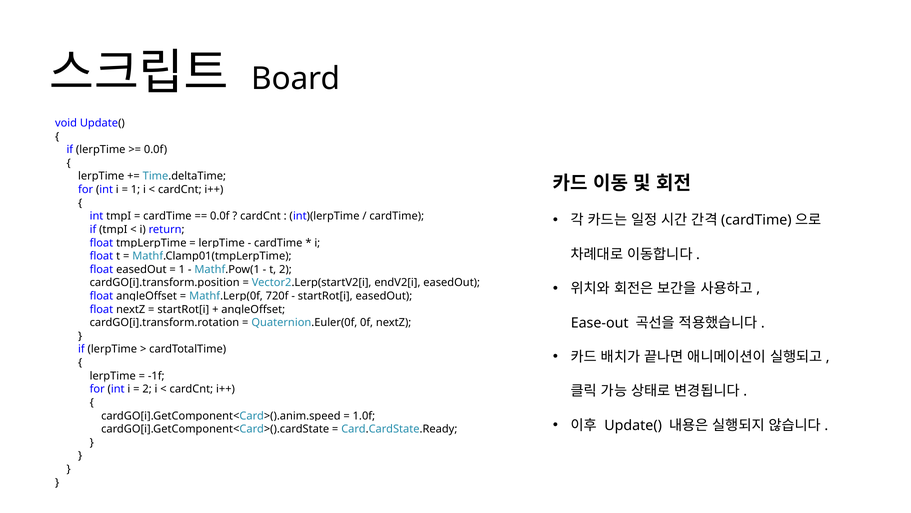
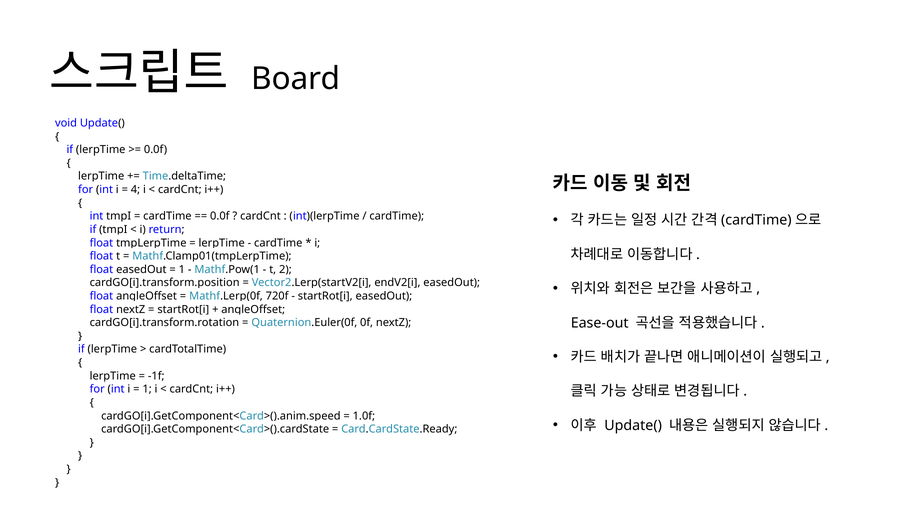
1 at (135, 189): 1 -> 4
2 at (147, 389): 2 -> 1
